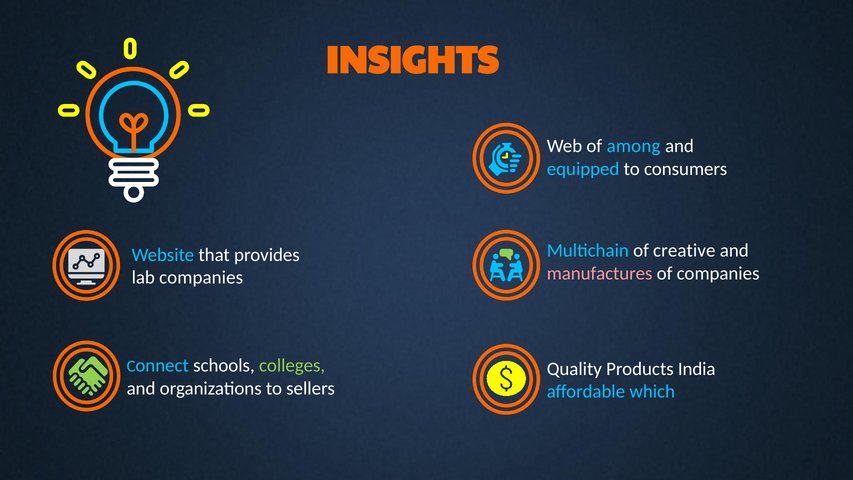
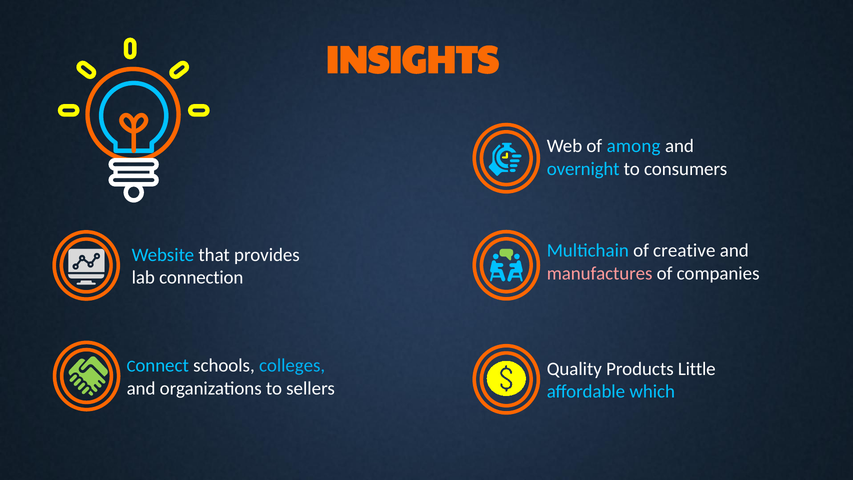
equipped: equipped -> overnight
lab companies: companies -> connection
colleges colour: light green -> light blue
India: India -> Little
